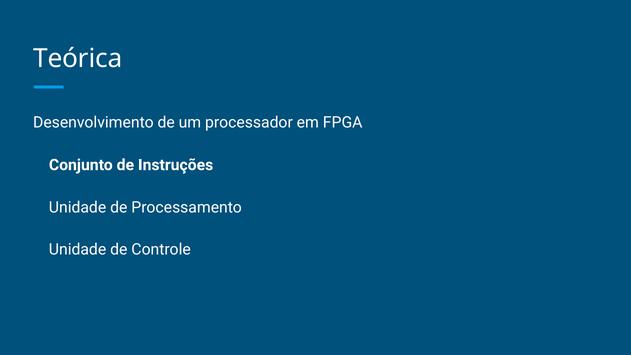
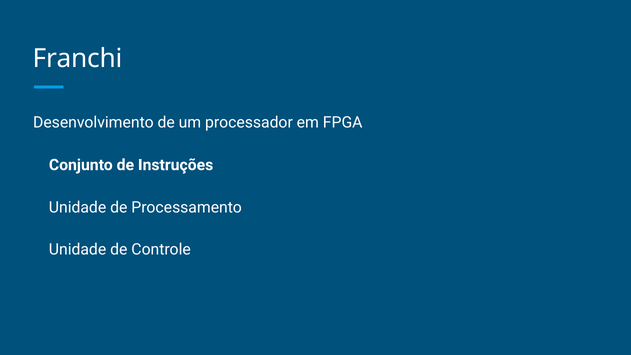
Teórica: Teórica -> Franchi
